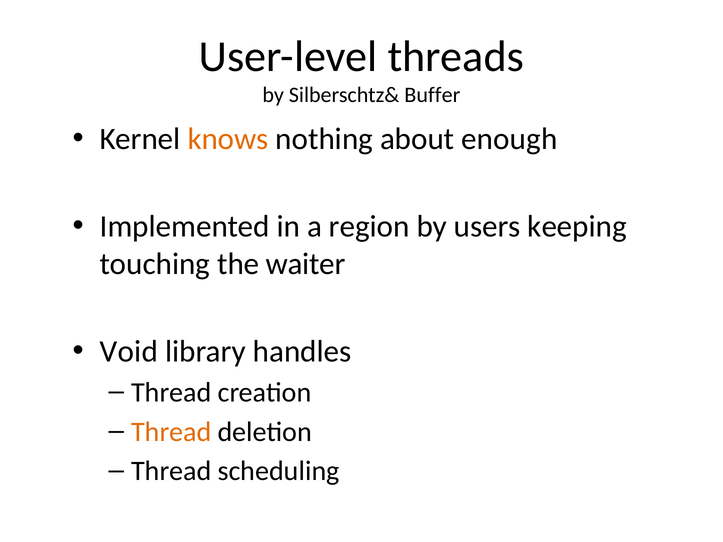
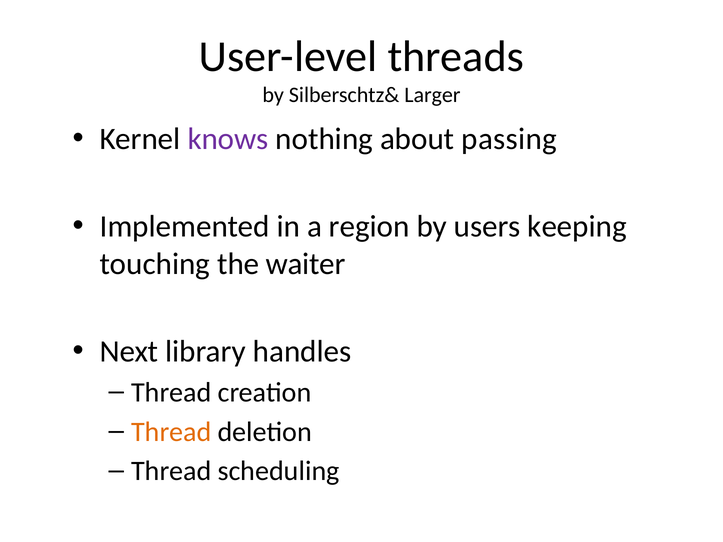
Buffer: Buffer -> Larger
knows colour: orange -> purple
enough: enough -> passing
Void: Void -> Next
